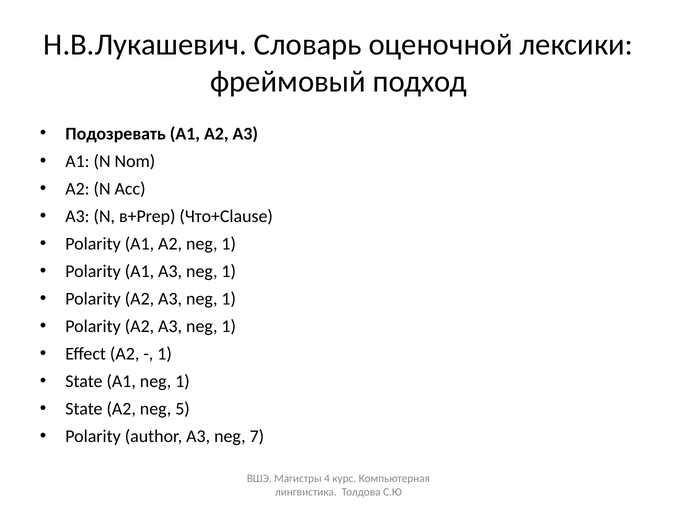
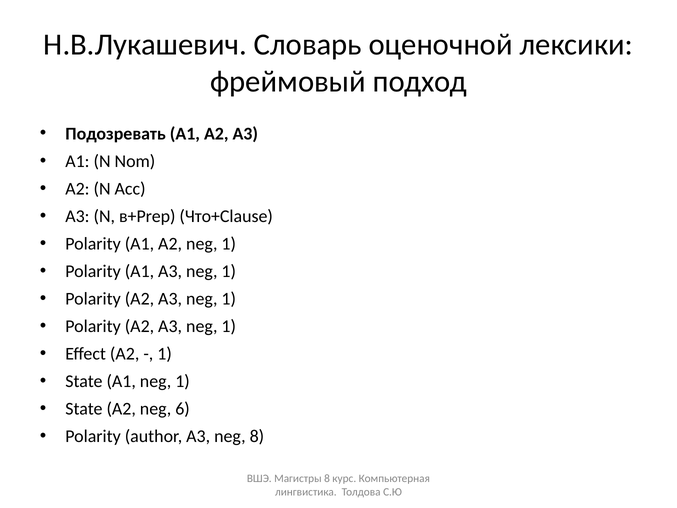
5: 5 -> 6
neg 7: 7 -> 8
Магистры 4: 4 -> 8
